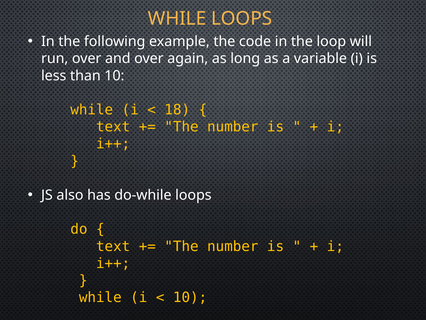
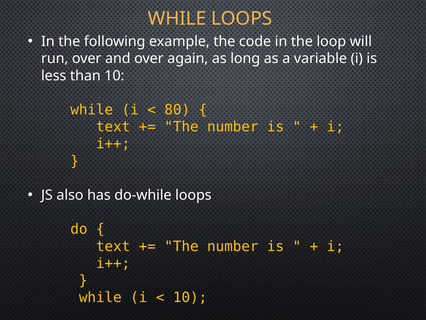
18: 18 -> 80
